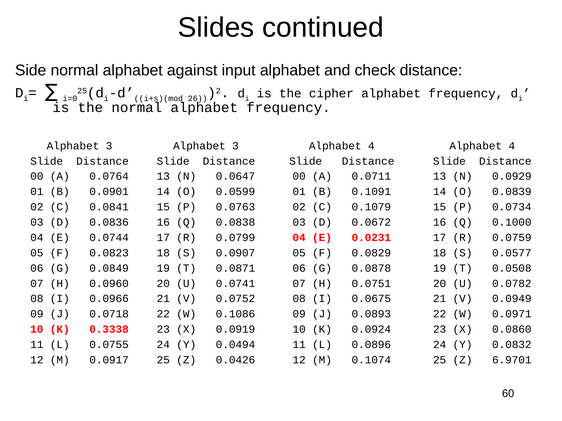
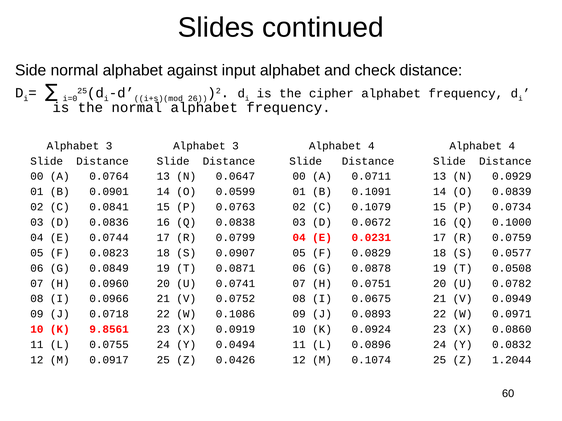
0.3338: 0.3338 -> 9.8561
6.9701: 6.9701 -> 1.2044
